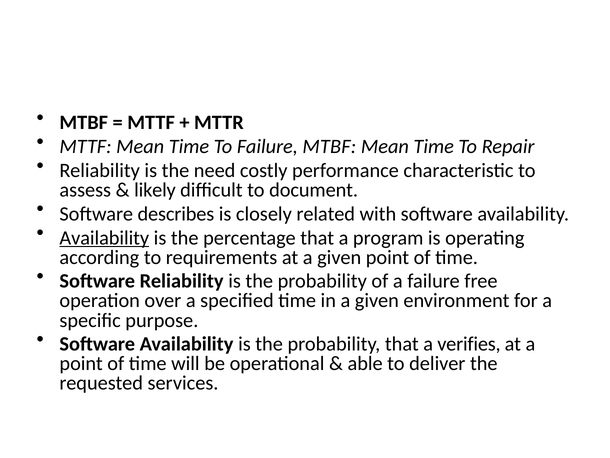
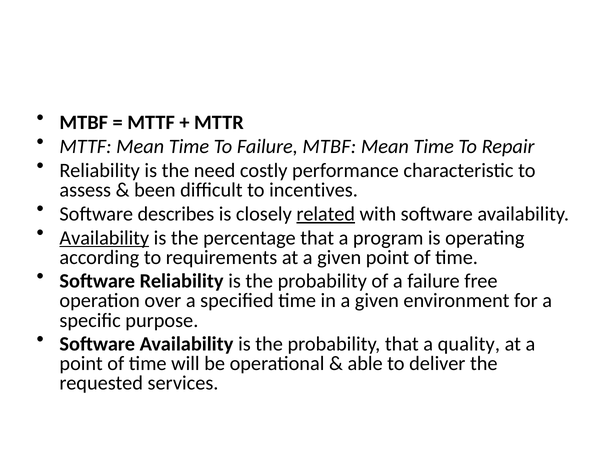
likely: likely -> been
document: document -> incentives
related underline: none -> present
verifies: verifies -> quality
